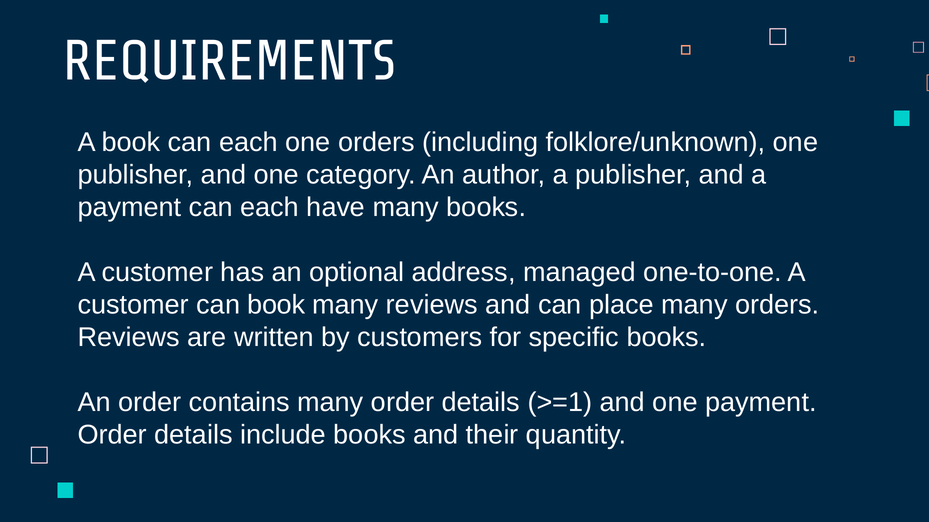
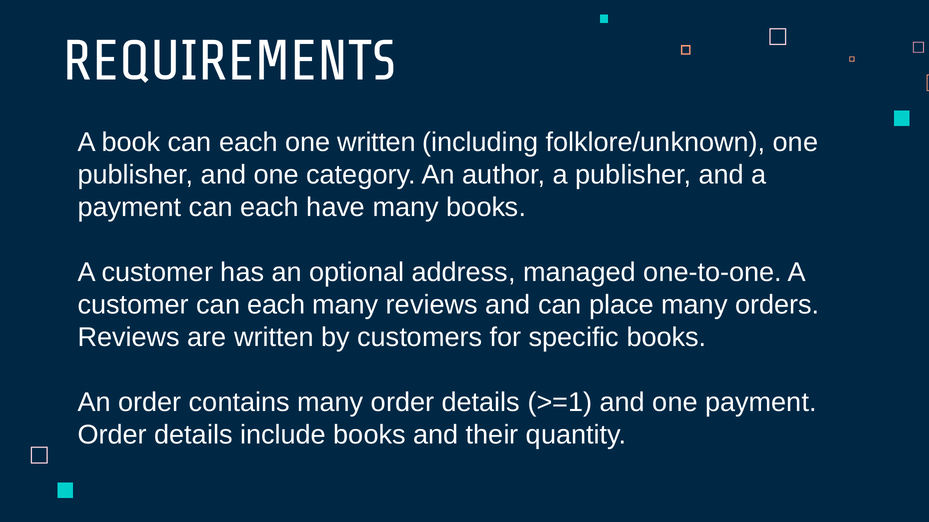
one orders: orders -> written
customer can book: book -> each
